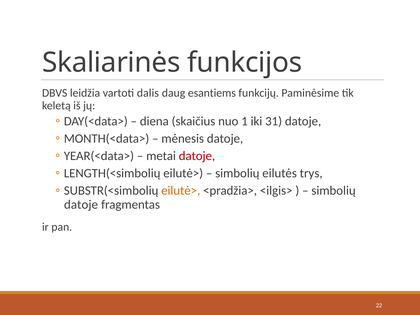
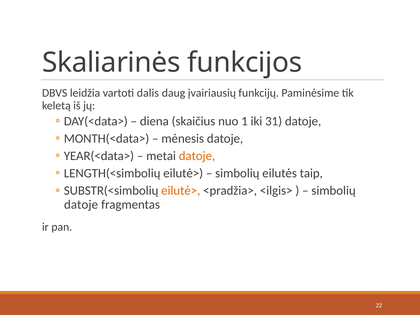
esantiems: esantiems -> įvairiausių
datoje at (197, 156) colour: red -> orange
trys: trys -> taip
